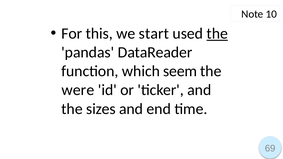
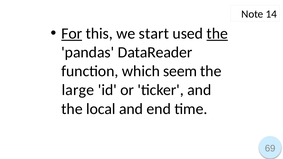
10: 10 -> 14
For underline: none -> present
were: were -> large
sizes: sizes -> local
